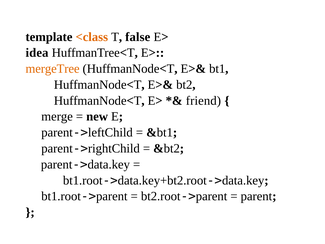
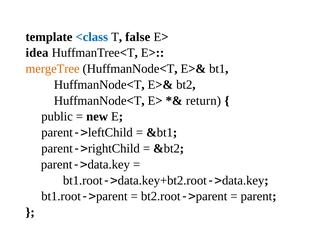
<class colour: orange -> blue
friend: friend -> return
merge: merge -> public
